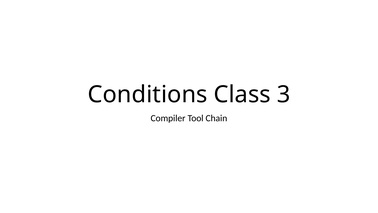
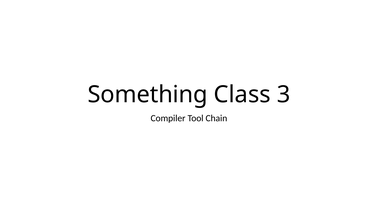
Conditions: Conditions -> Something
